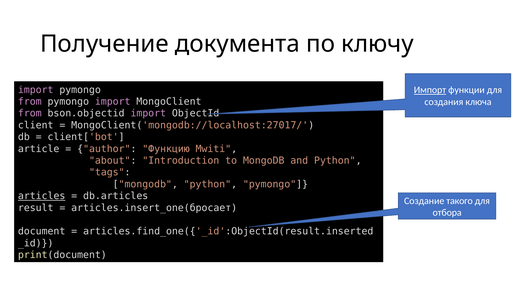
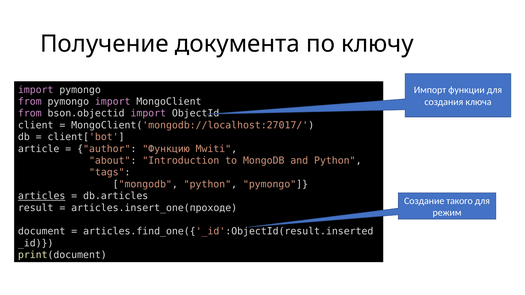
Импорт underline: present -> none
articles.insert_one(бросает: articles.insert_one(бросает -> articles.insert_one(проходе
отбора: отбора -> режим
